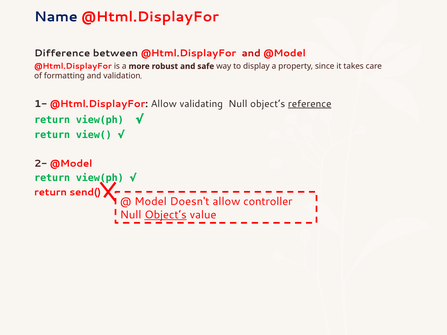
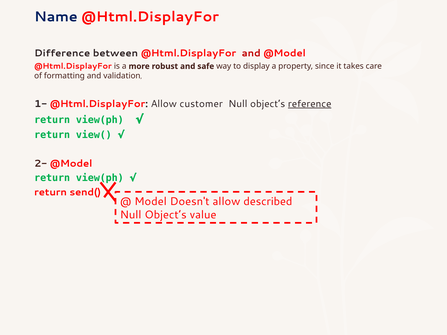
validating: validating -> customer
controller: controller -> described
Object’s at (166, 215) underline: present -> none
